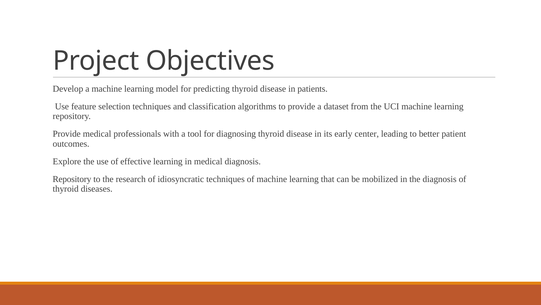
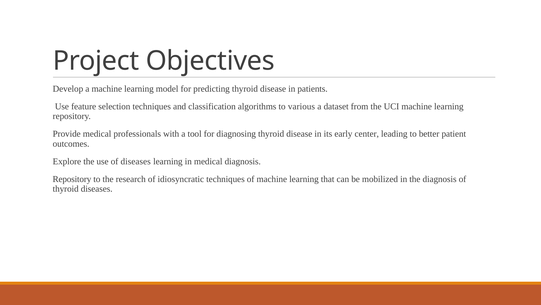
to provide: provide -> various
of effective: effective -> diseases
